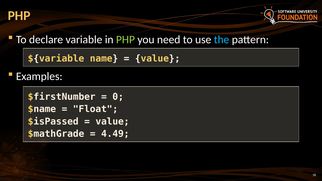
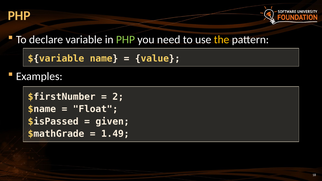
the colour: light blue -> yellow
0: 0 -> 2
value at (112, 122): value -> given
4.49: 4.49 -> 1.49
